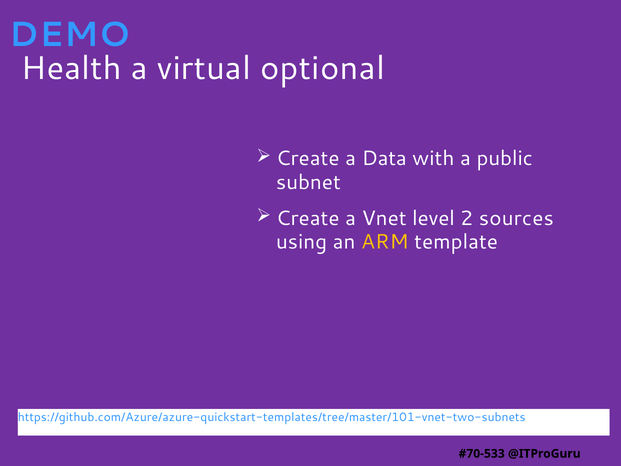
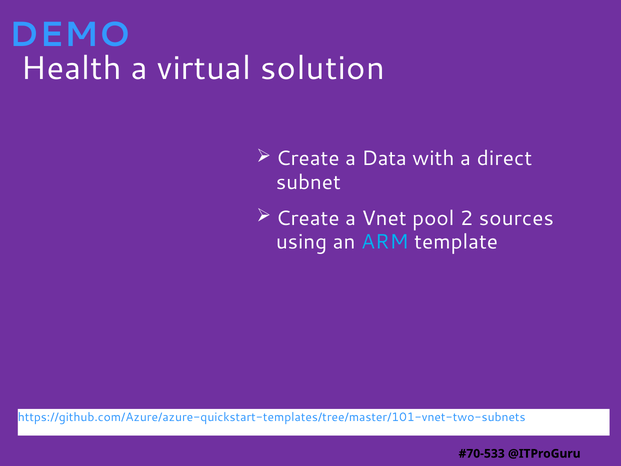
optional: optional -> solution
public: public -> direct
level: level -> pool
ARM colour: yellow -> light blue
